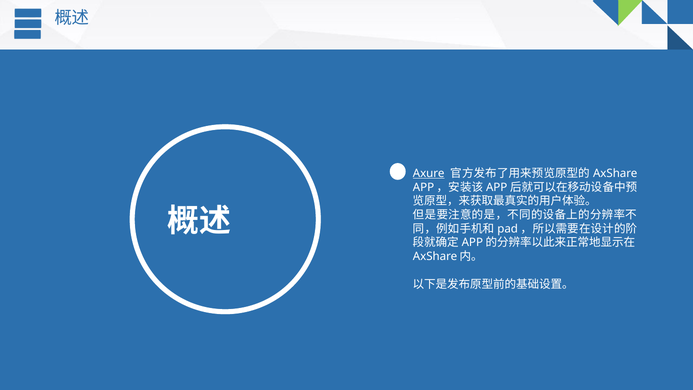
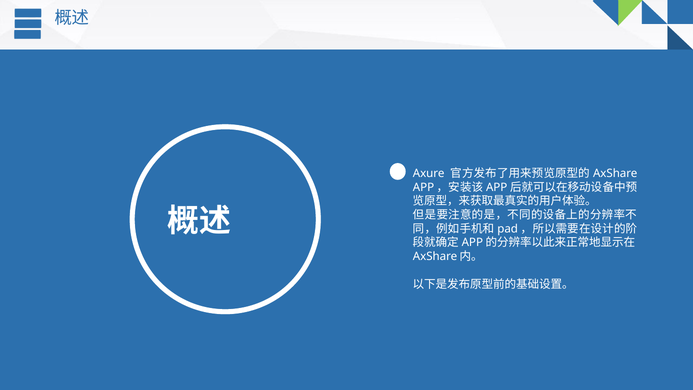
Axure underline: present -> none
